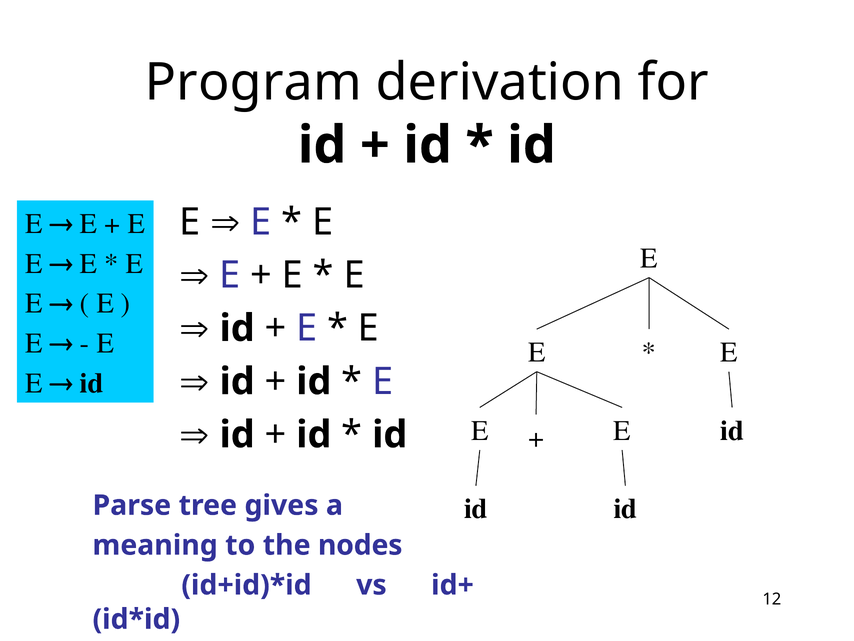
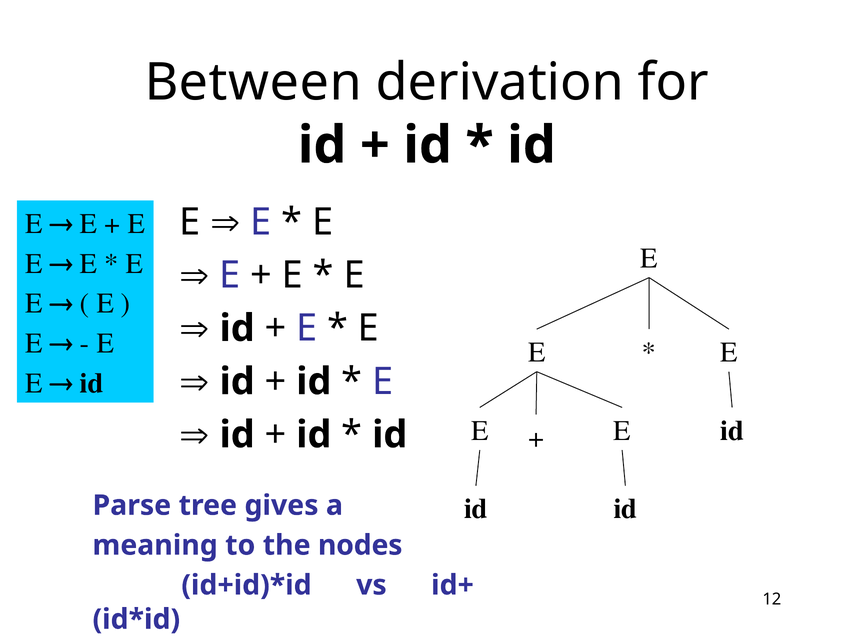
Program: Program -> Between
